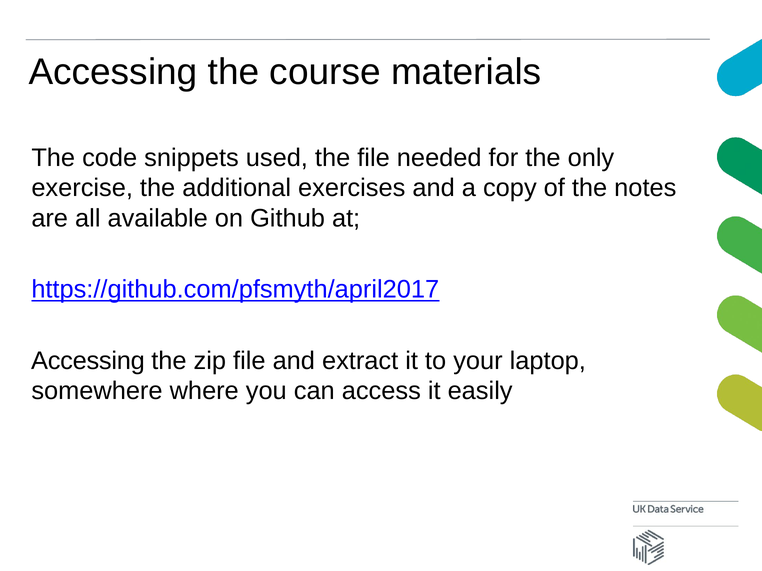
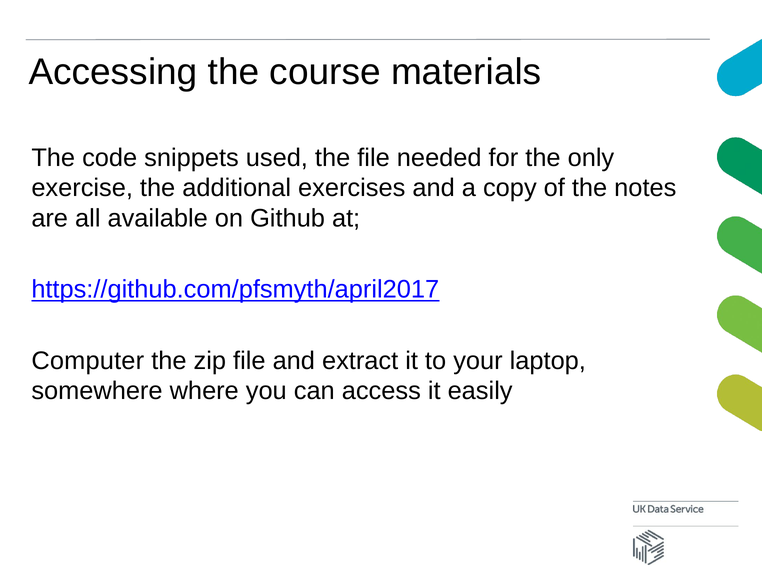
Accessing at (88, 361): Accessing -> Computer
